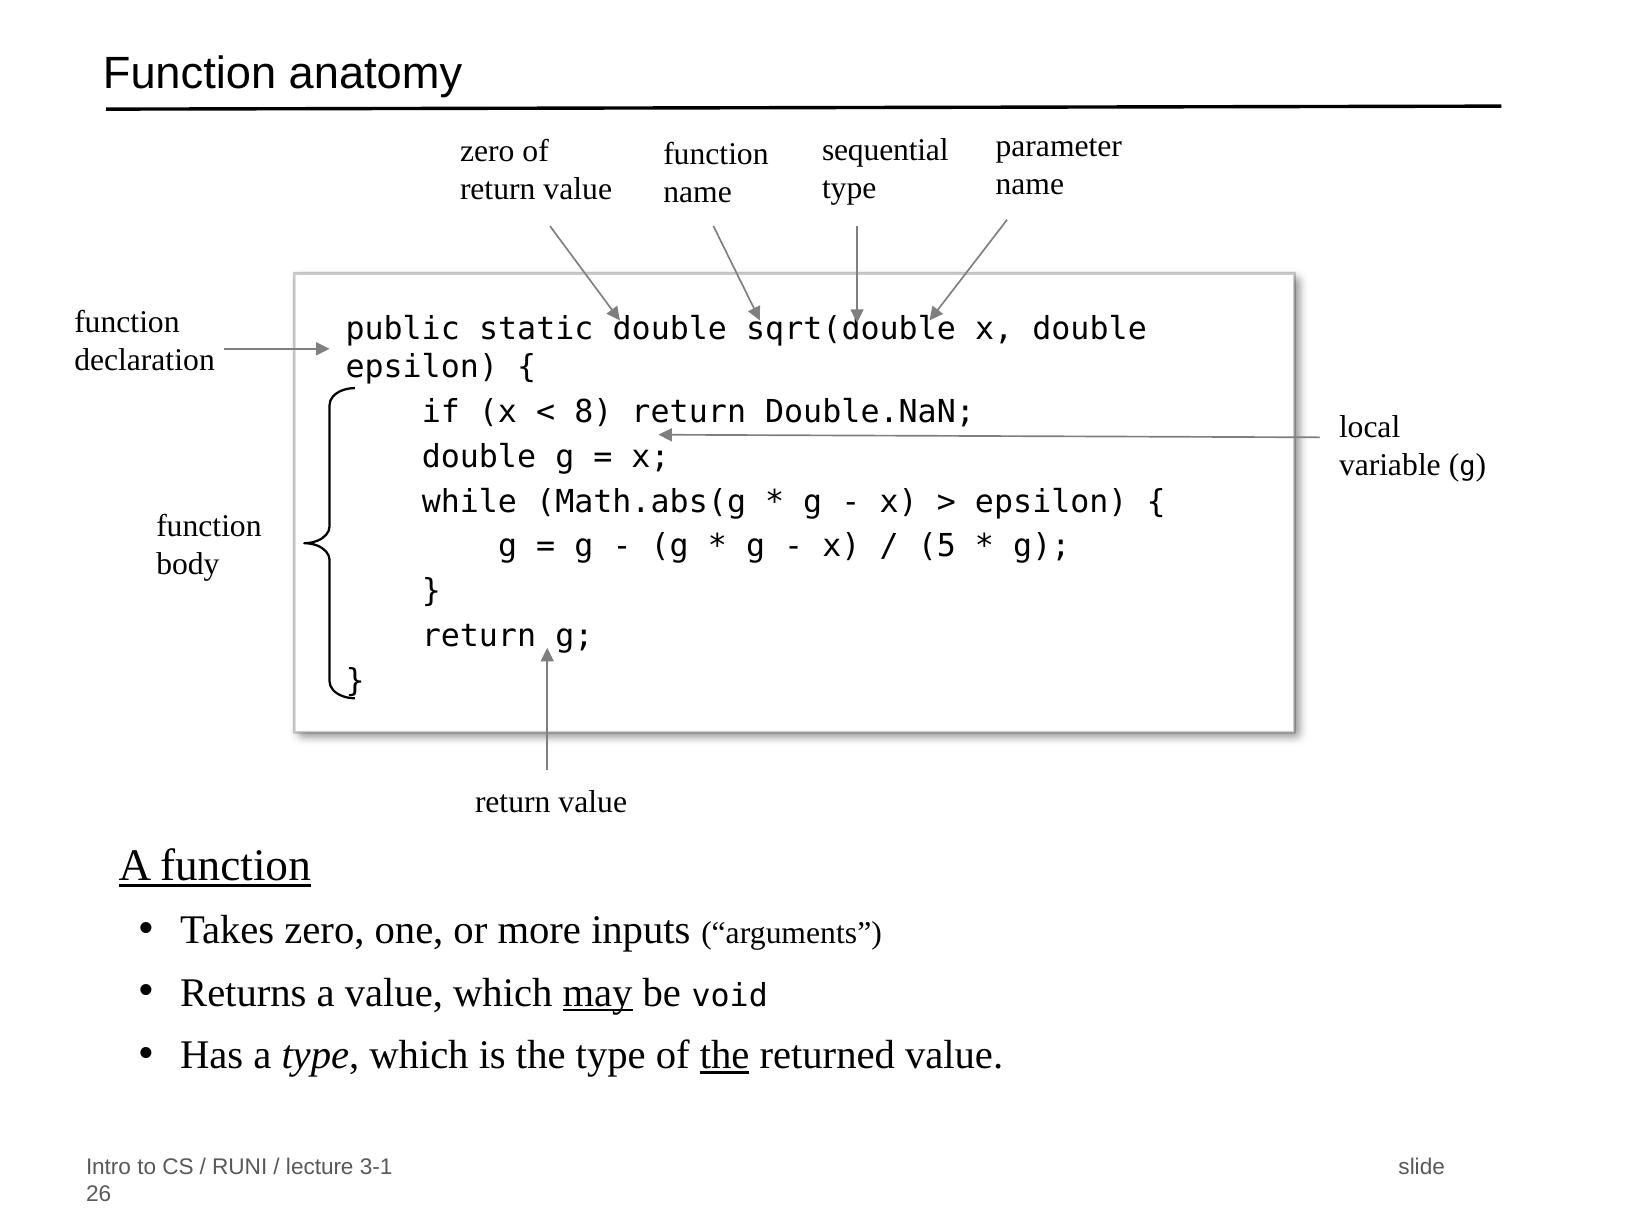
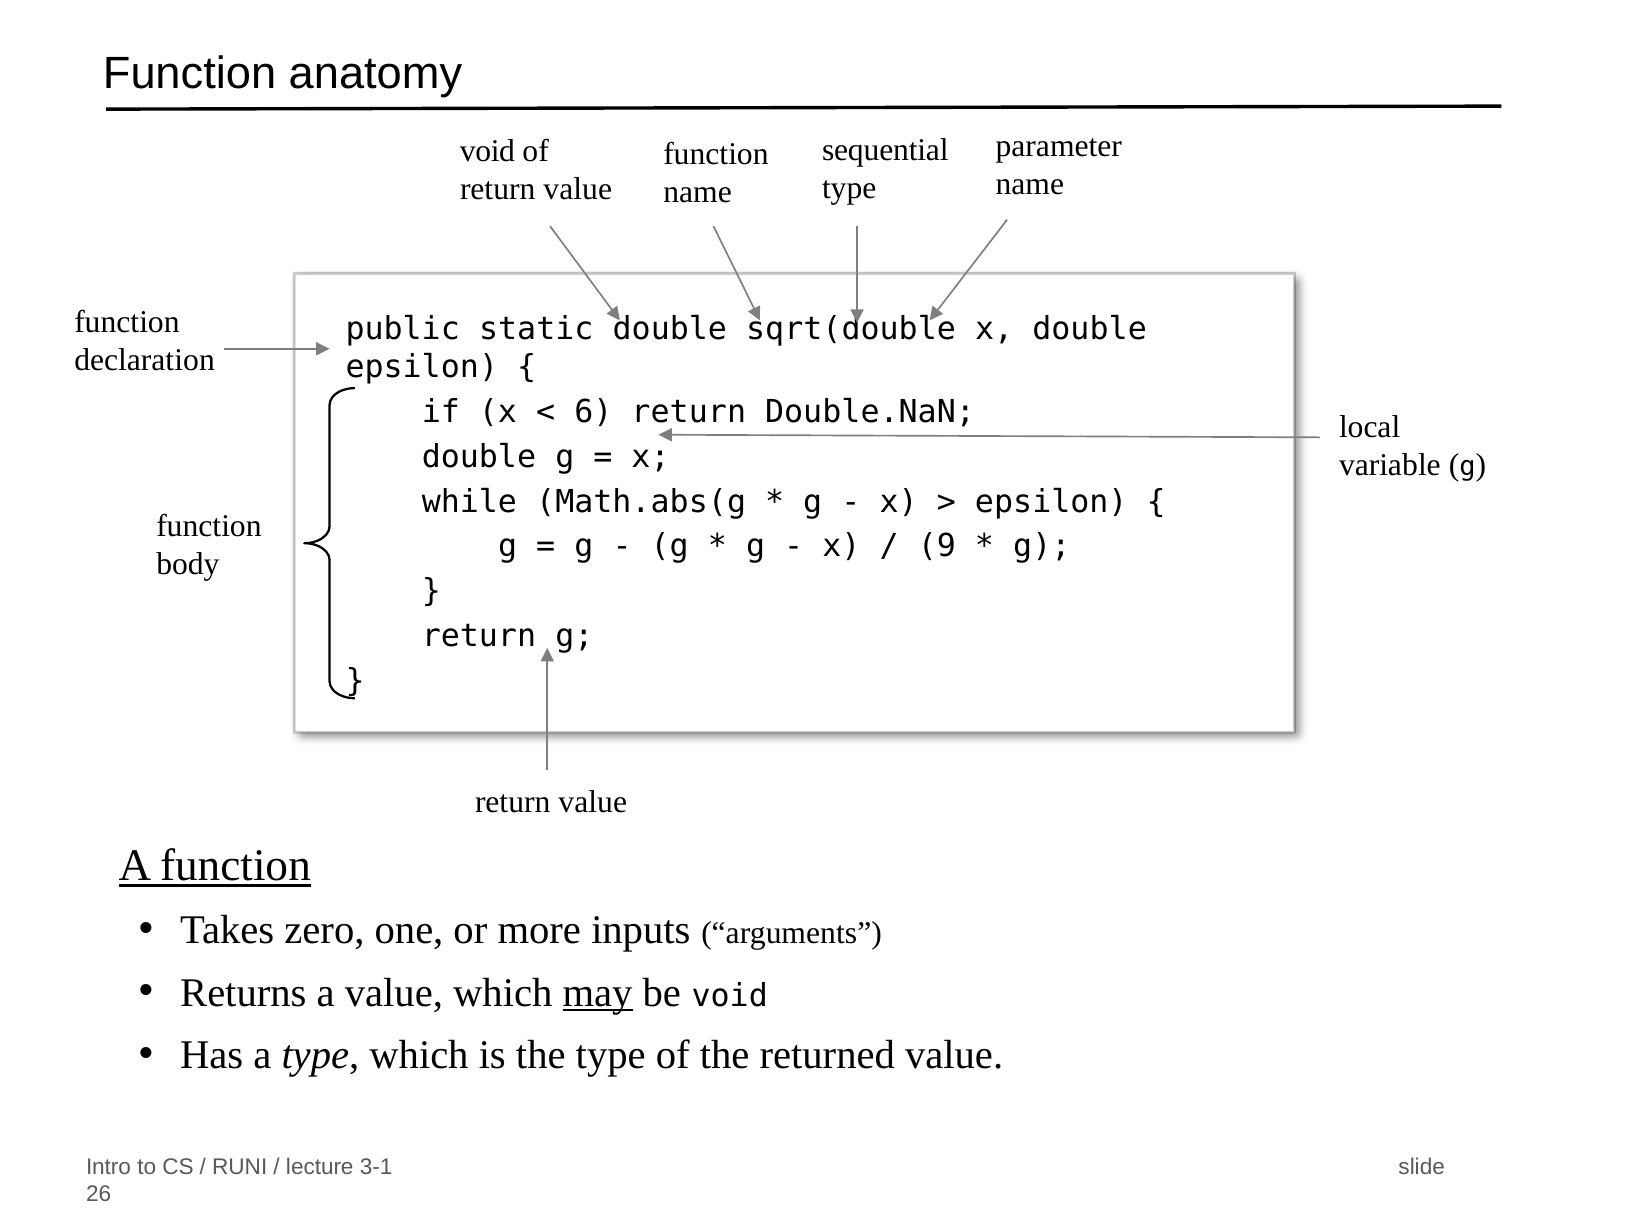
zero at (487, 151): zero -> void
8: 8 -> 6
5: 5 -> 9
the at (725, 1055) underline: present -> none
